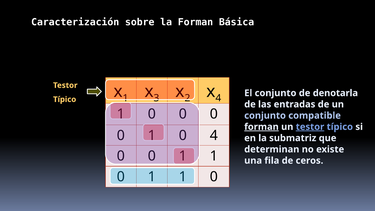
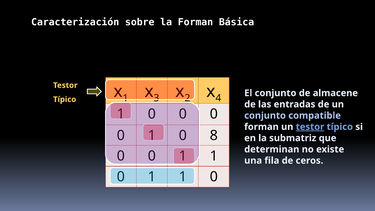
denotarla: denotarla -> almacene
forman at (261, 127) underline: present -> none
4 at (214, 135): 4 -> 8
